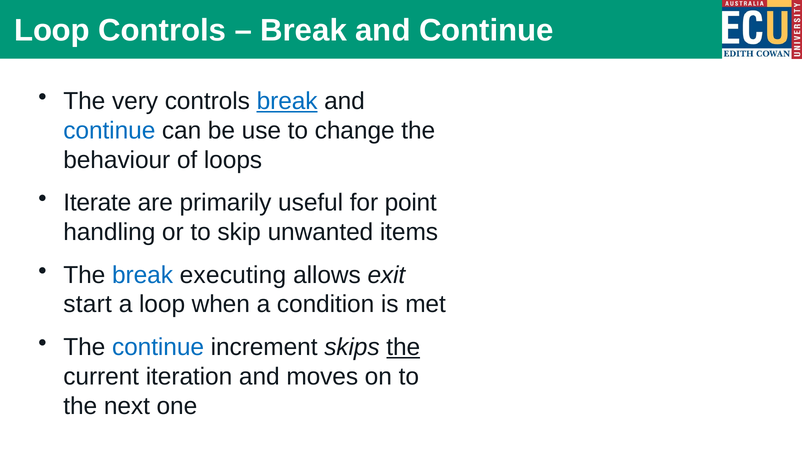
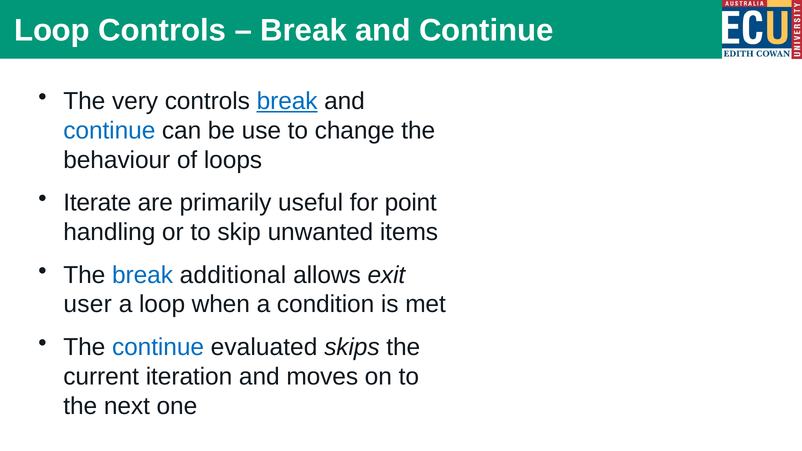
executing: executing -> additional
start: start -> user
increment: increment -> evaluated
the at (403, 347) underline: present -> none
